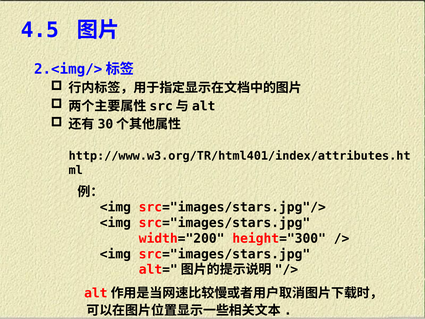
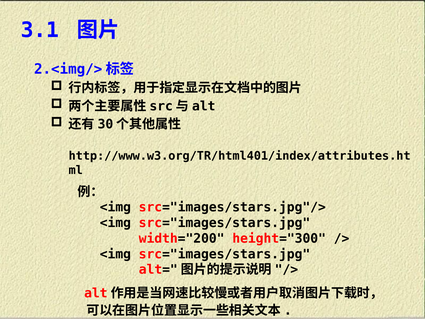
4.5: 4.5 -> 3.1
